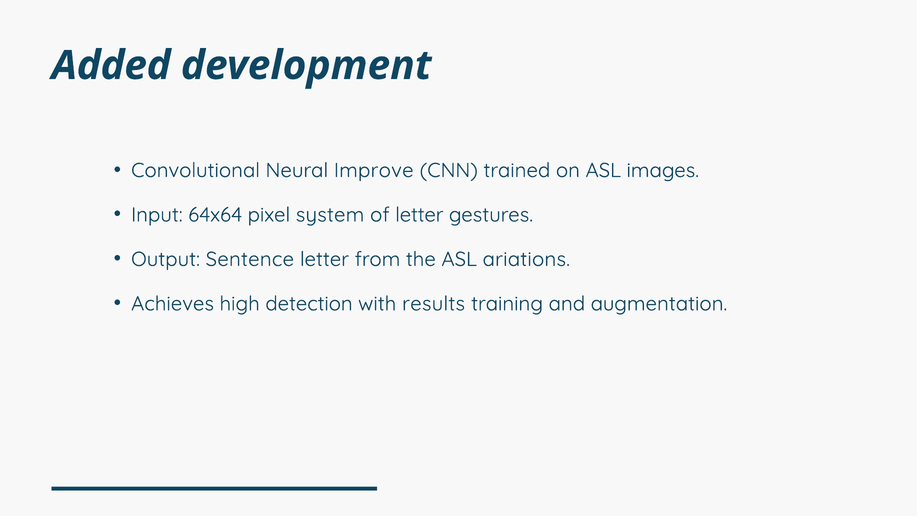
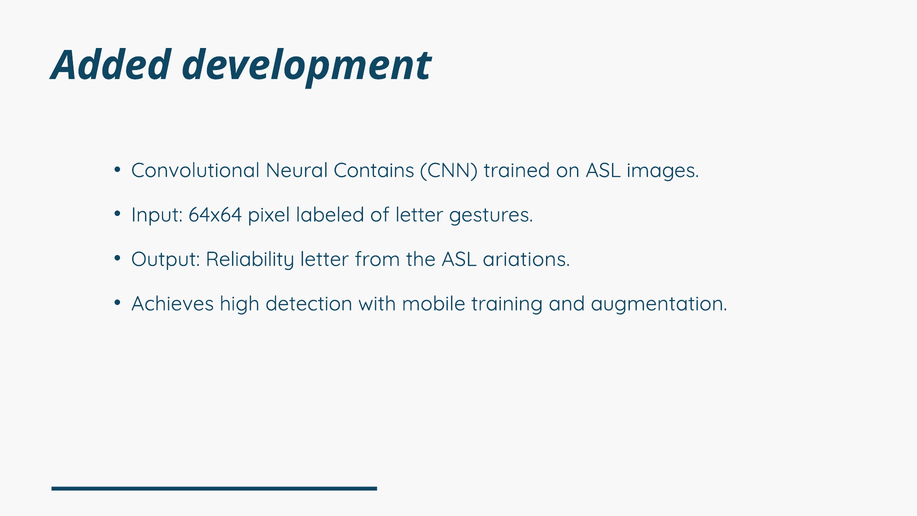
Improve: Improve -> Contains
system: system -> labeled
Sentence: Sentence -> Reliability
results: results -> mobile
